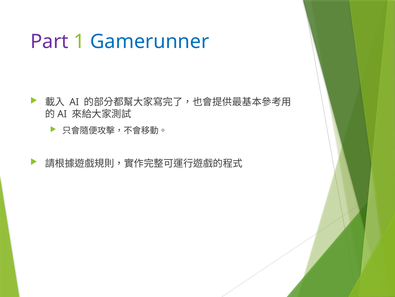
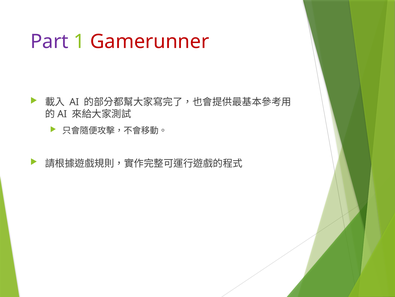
Gamerunner colour: blue -> red
